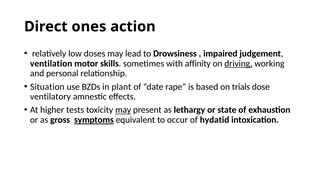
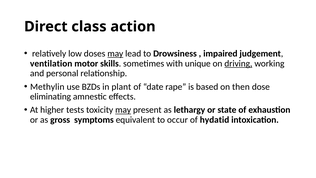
ones: ones -> class
may at (115, 53) underline: none -> present
affinity: affinity -> unique
Situation: Situation -> Methylin
trials: trials -> then
ventilatory: ventilatory -> eliminating
symptoms underline: present -> none
